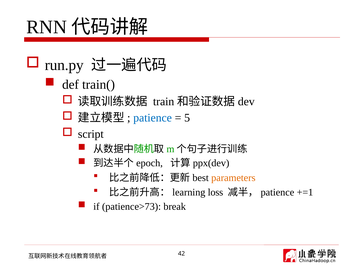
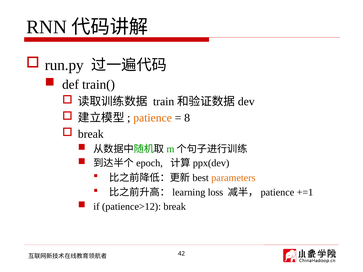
patience colour: blue -> orange
5: 5 -> 8
script at (91, 134): script -> break
patience>73: patience>73 -> patience>12
